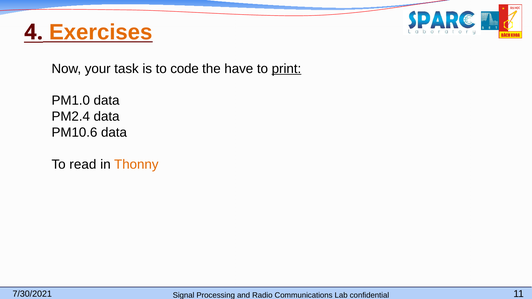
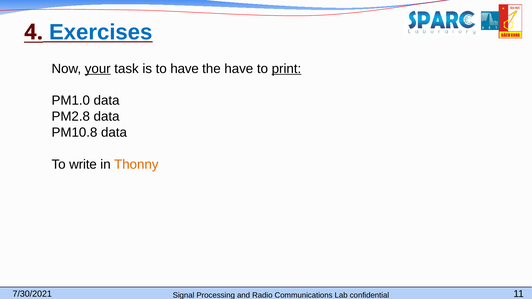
Exercises colour: orange -> blue
your underline: none -> present
to code: code -> have
PM2.4: PM2.4 -> PM2.8
PM10.6: PM10.6 -> PM10.8
read: read -> write
